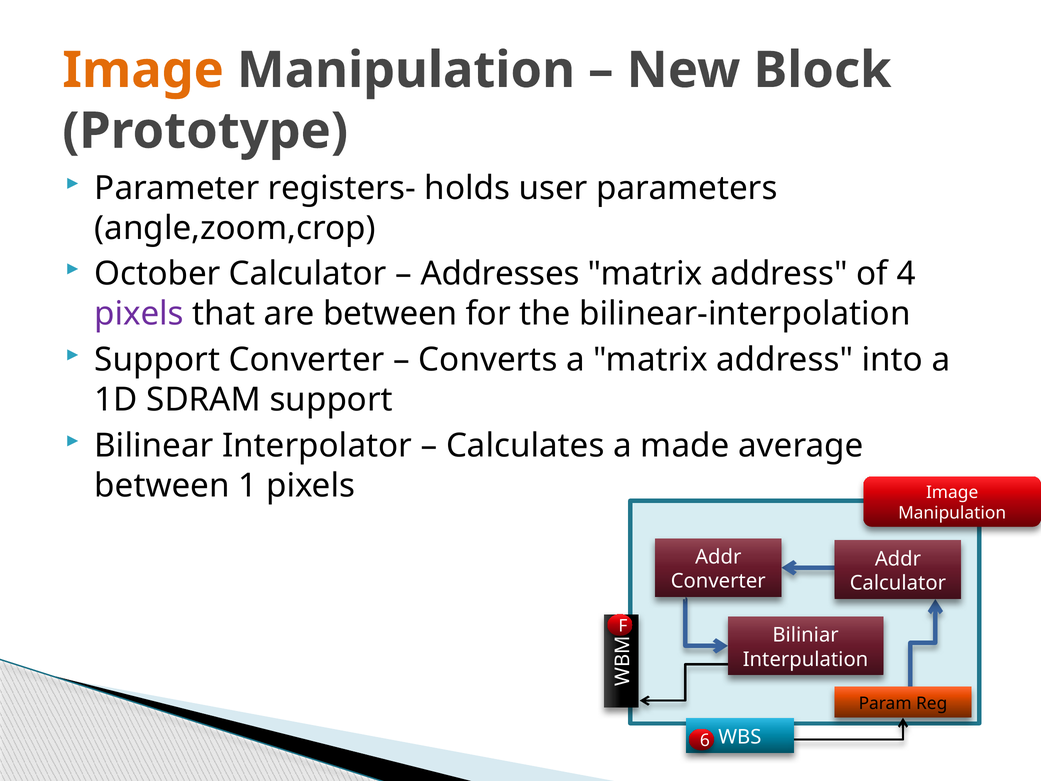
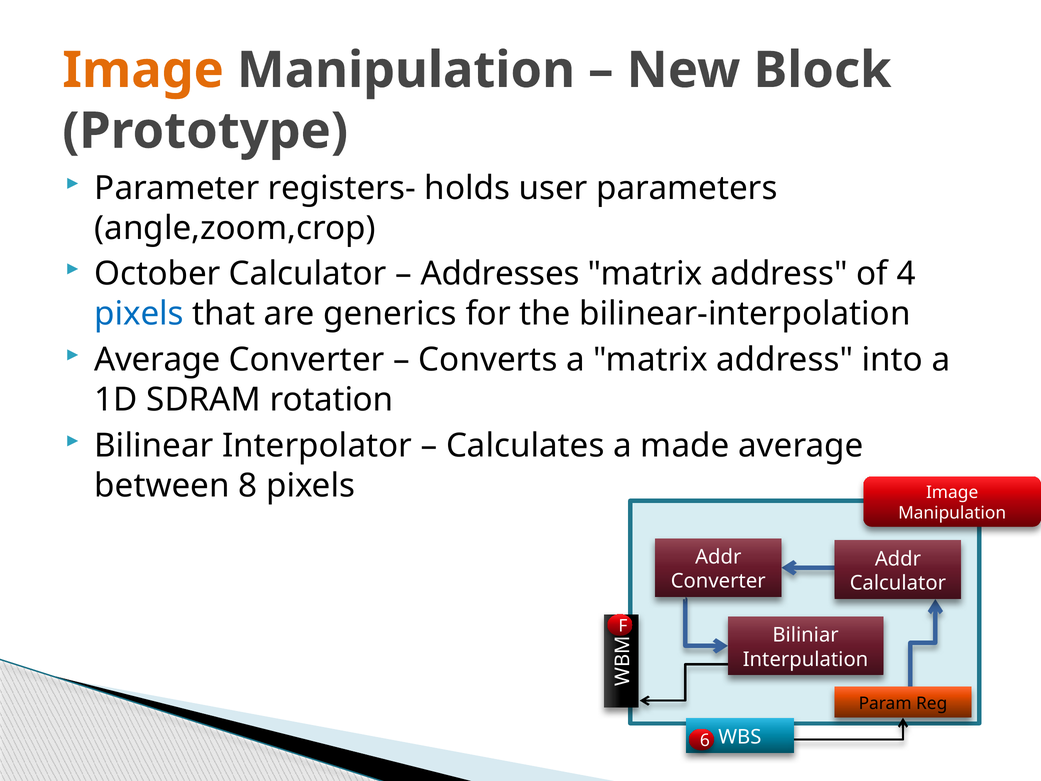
pixels at (139, 314) colour: purple -> blue
are between: between -> generics
Support at (157, 360): Support -> Average
SDRAM support: support -> rotation
1: 1 -> 8
